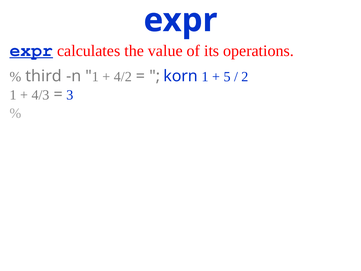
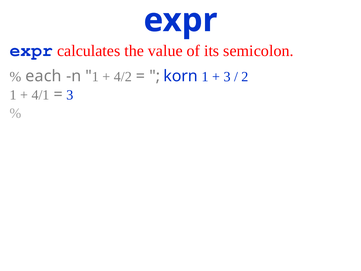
expr at (31, 50) underline: present -> none
operations: operations -> semicolon
third: third -> each
5 at (227, 77): 5 -> 3
4/3: 4/3 -> 4/1
